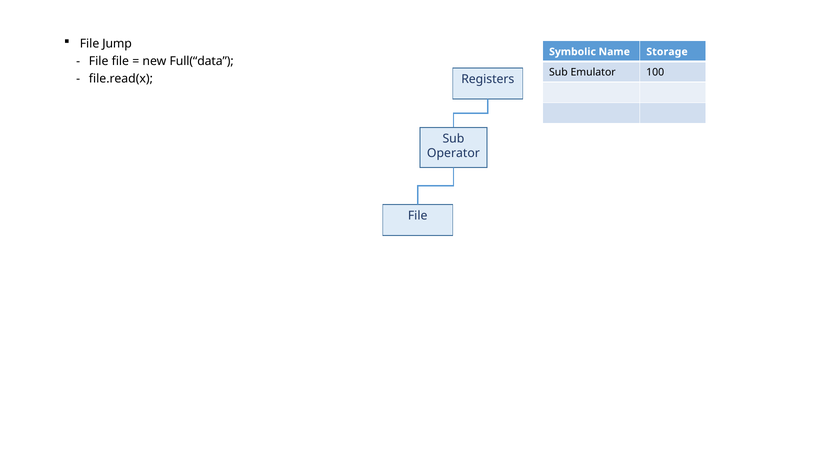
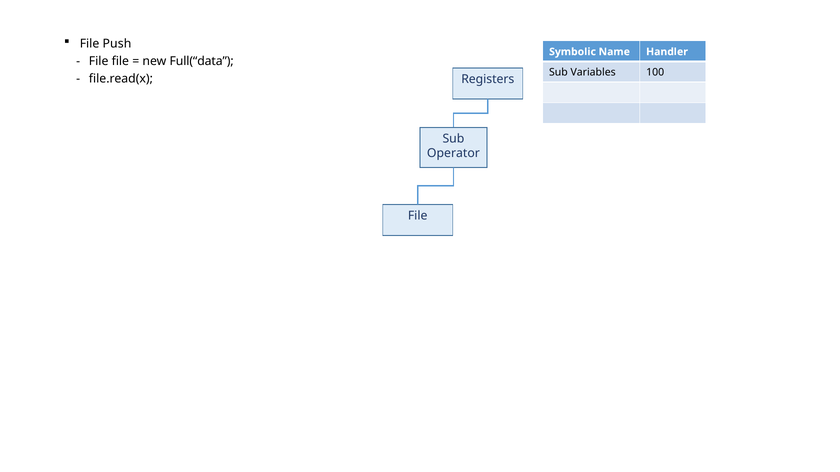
Jump: Jump -> Push
Storage: Storage -> Handler
Emulator: Emulator -> Variables
